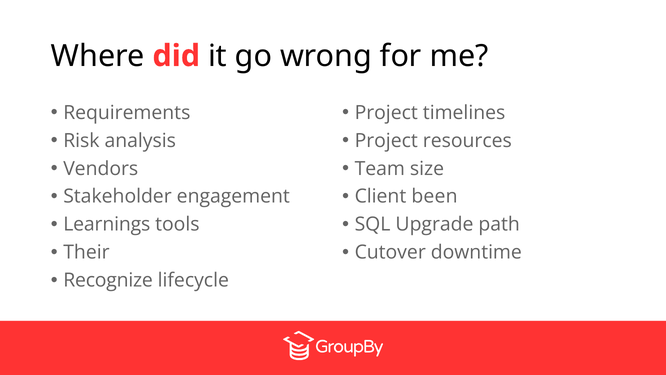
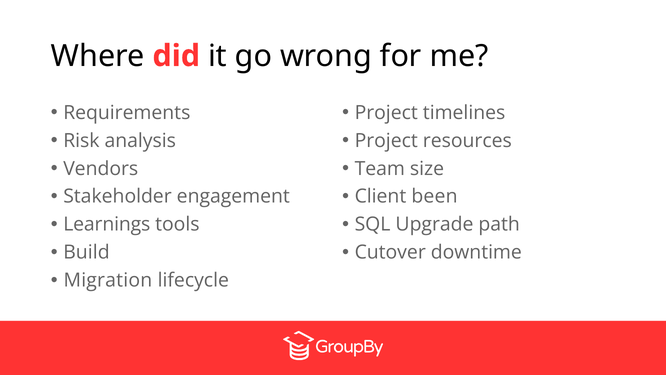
Their: Their -> Build
Recognize: Recognize -> Migration
